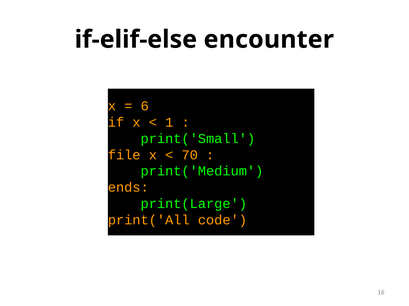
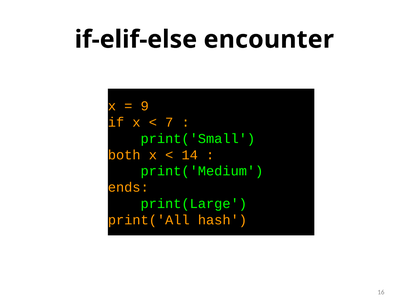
6: 6 -> 9
1: 1 -> 7
file: file -> both
70: 70 -> 14
code: code -> hash
